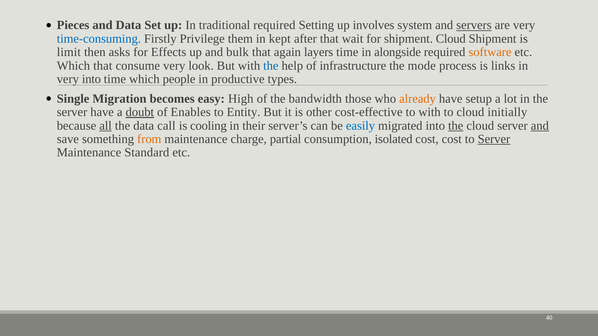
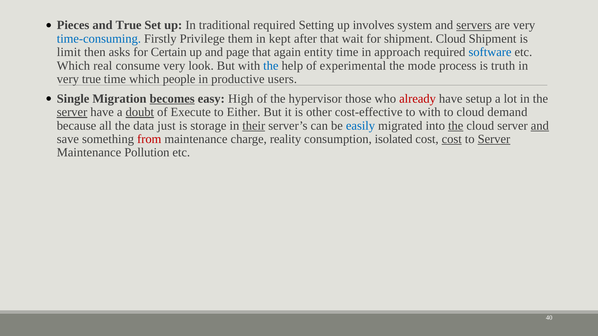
and Data: Data -> True
Effects: Effects -> Certain
bulk: bulk -> page
layers: layers -> entity
alongside: alongside -> approach
software colour: orange -> blue
Which that: that -> real
infrastructure: infrastructure -> experimental
links: links -> truth
very into: into -> true
types: types -> users
becomes underline: none -> present
bandwidth: bandwidth -> hypervisor
already colour: orange -> red
server at (72, 112) underline: none -> present
Enables: Enables -> Execute
Entity: Entity -> Either
initially: initially -> demand
all underline: present -> none
call: call -> just
cooling: cooling -> storage
their underline: none -> present
from colour: orange -> red
partial: partial -> reality
cost at (452, 139) underline: none -> present
Standard: Standard -> Pollution
